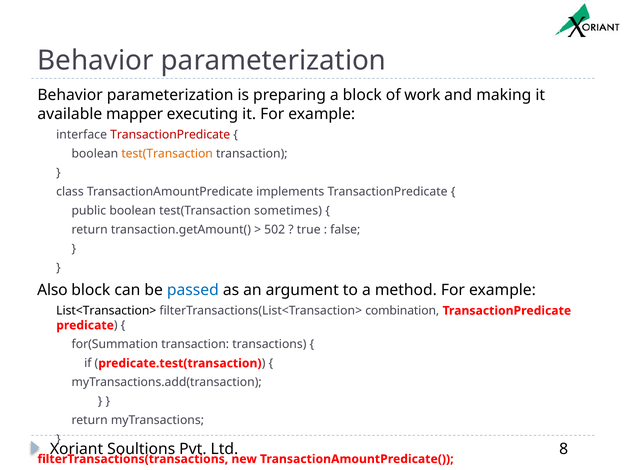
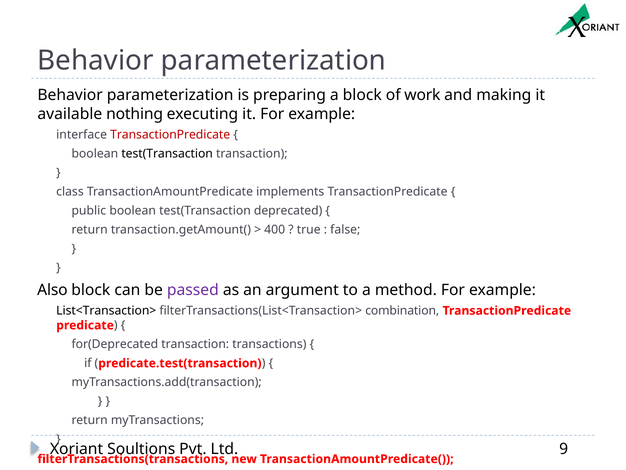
mapper: mapper -> nothing
test(Transaction at (167, 154) colour: orange -> black
sometimes: sometimes -> deprecated
502: 502 -> 400
passed colour: blue -> purple
for(Summation: for(Summation -> for(Deprecated
8: 8 -> 9
